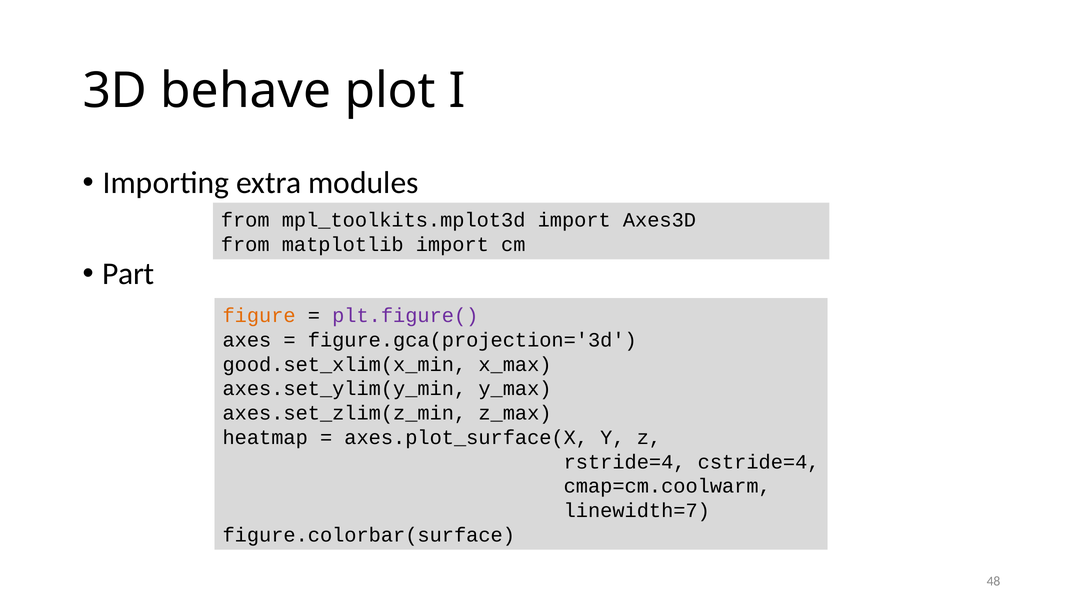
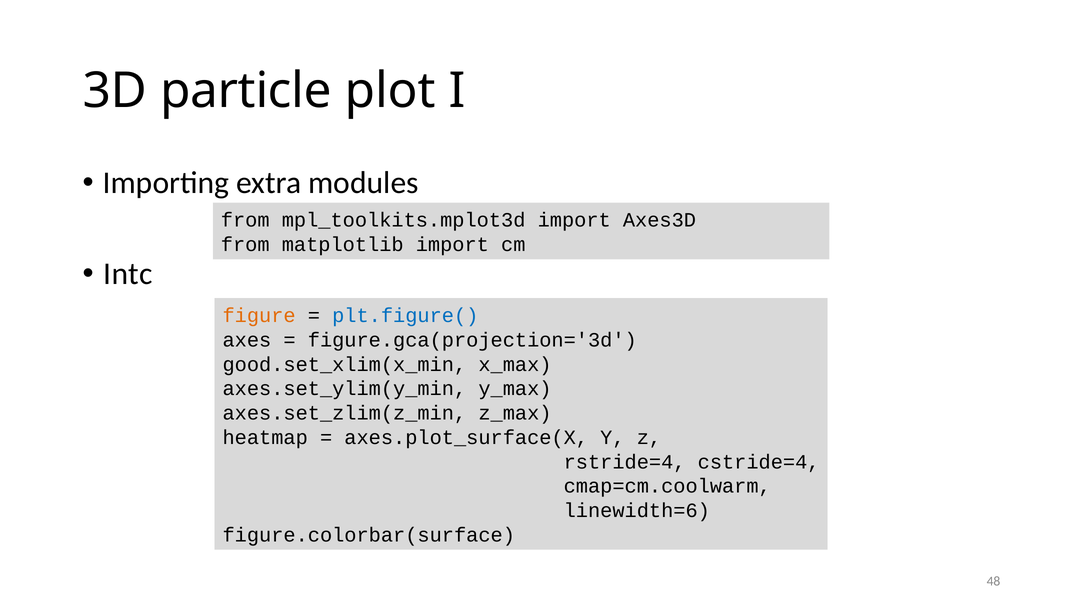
behave: behave -> particle
Part: Part -> Intc
plt.figure( colour: purple -> blue
linewidth=7: linewidth=7 -> linewidth=6
